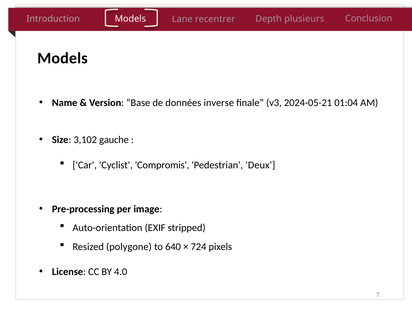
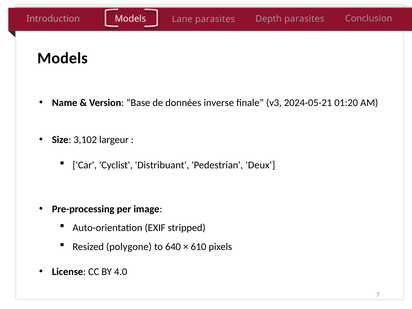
Lane recentrer: recentrer -> parasites
Depth plusieurs: plusieurs -> parasites
01:04: 01:04 -> 01:20
gauche: gauche -> largeur
Compromis: Compromis -> Distribuant
724: 724 -> 610
